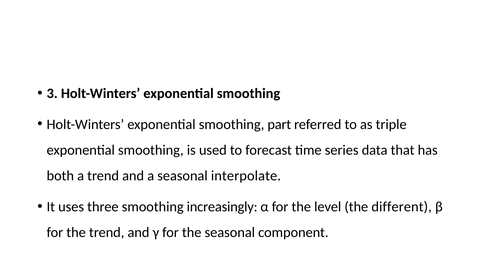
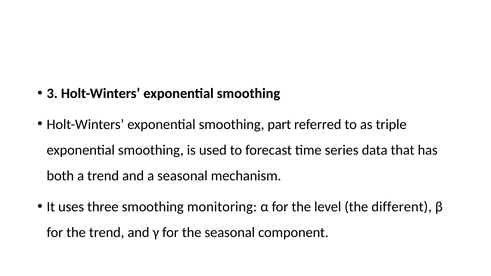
interpolate: interpolate -> mechanism
increasingly: increasingly -> monitoring
